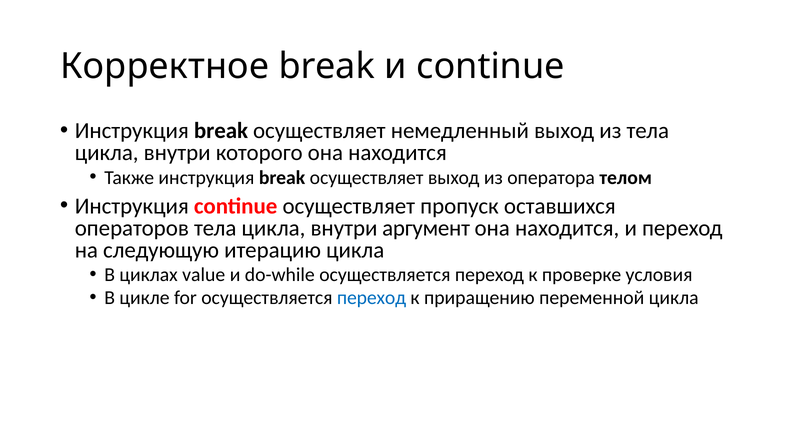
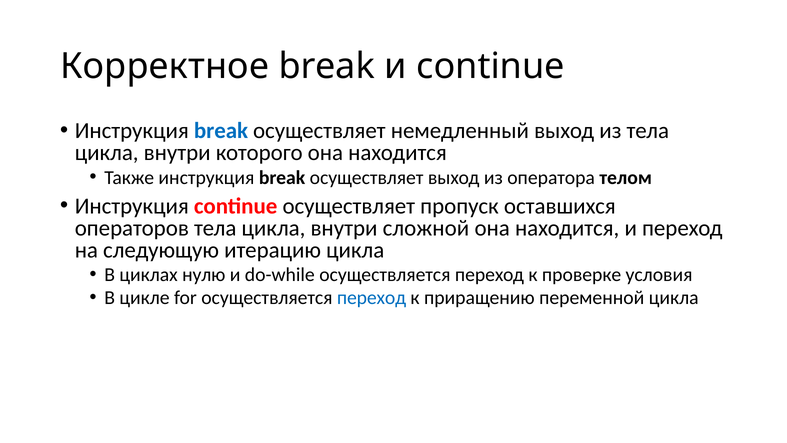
break at (221, 131) colour: black -> blue
аргумент: аргумент -> сложной
value: value -> нулю
